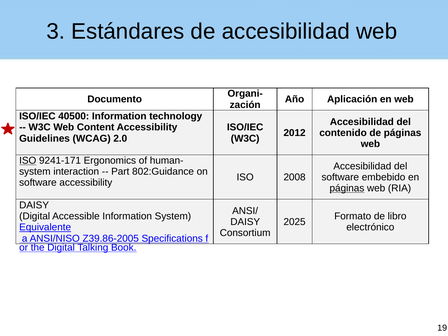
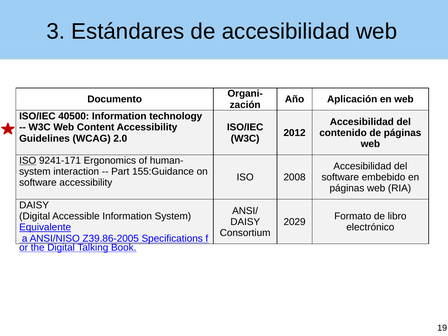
802:Guidance: 802:Guidance -> 155:Guidance
páginas at (347, 188) underline: present -> none
2025: 2025 -> 2029
